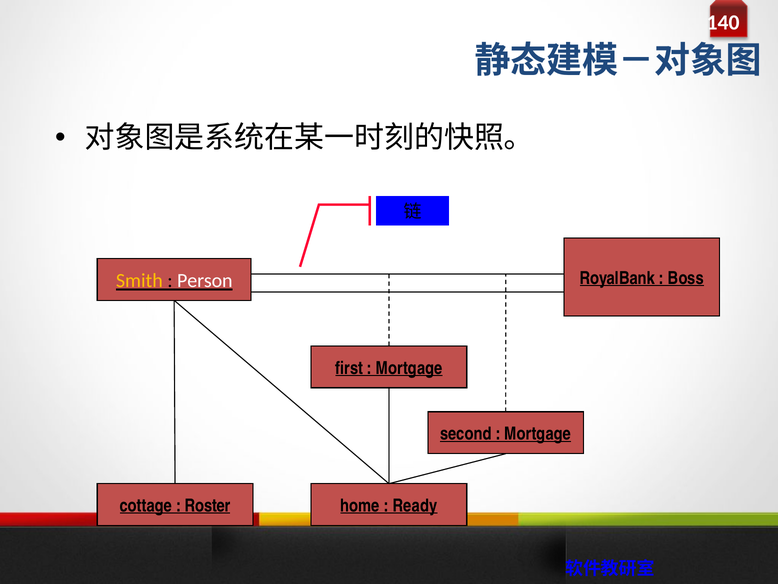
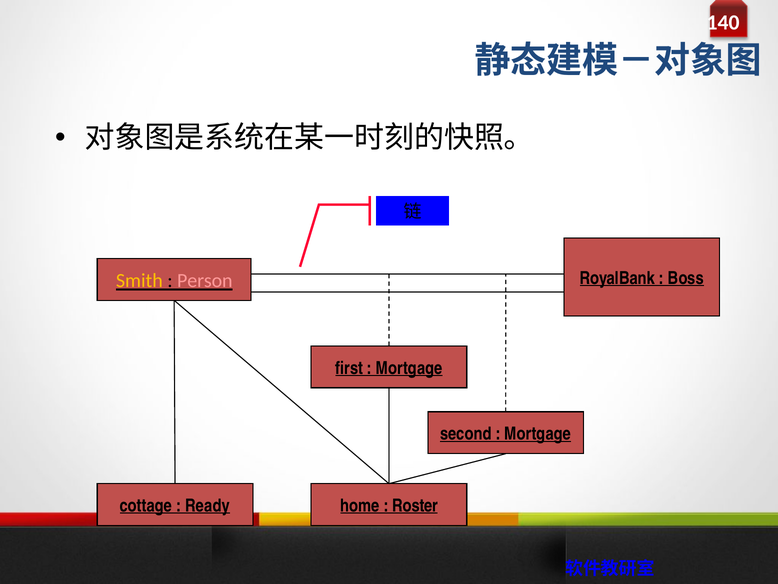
Person colour: white -> pink
Roster: Roster -> Ready
Ready: Ready -> Roster
